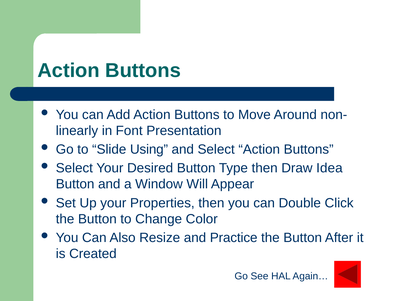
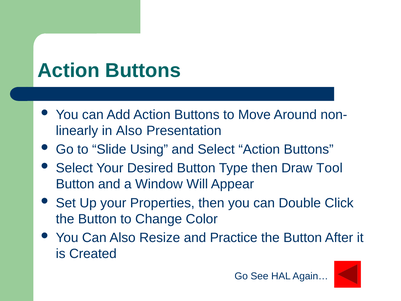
in Font: Font -> Also
Idea: Idea -> Tool
